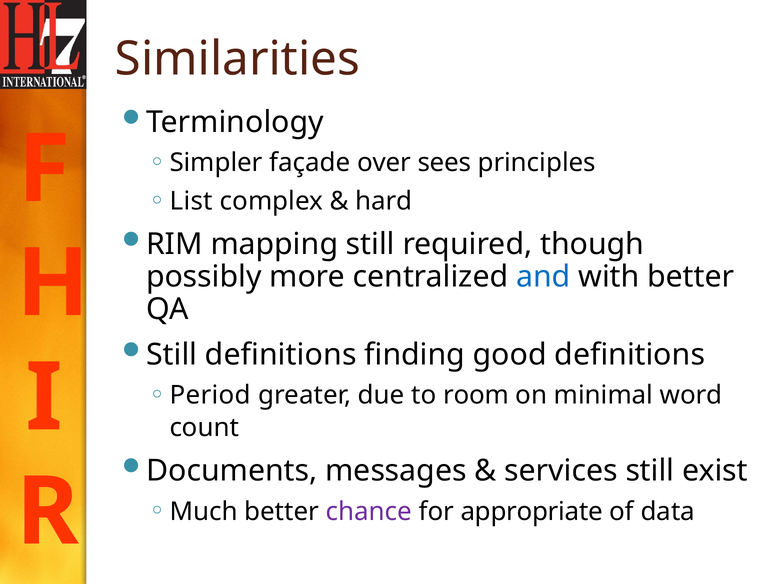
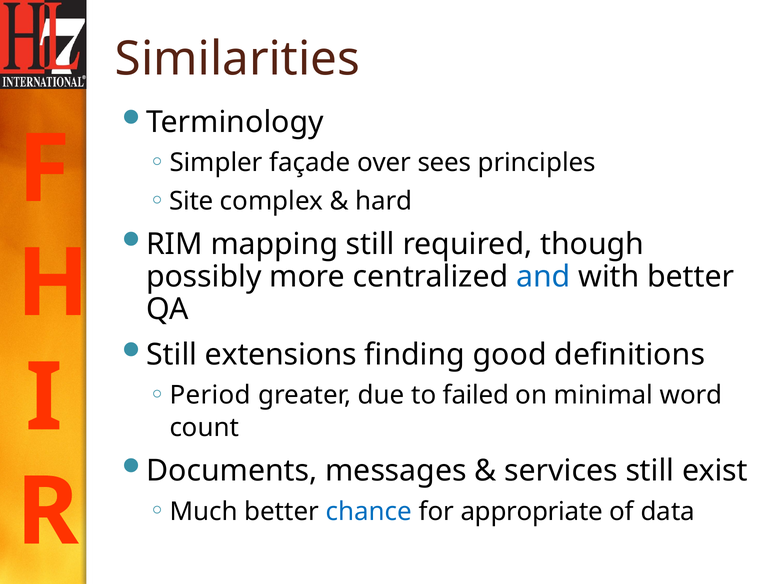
List: List -> Site
Still definitions: definitions -> extensions
room: room -> failed
chance colour: purple -> blue
